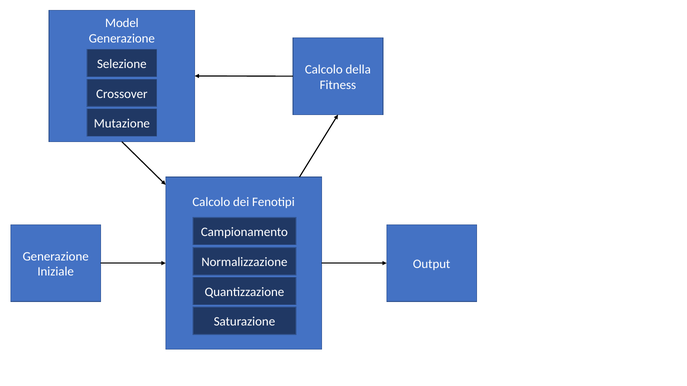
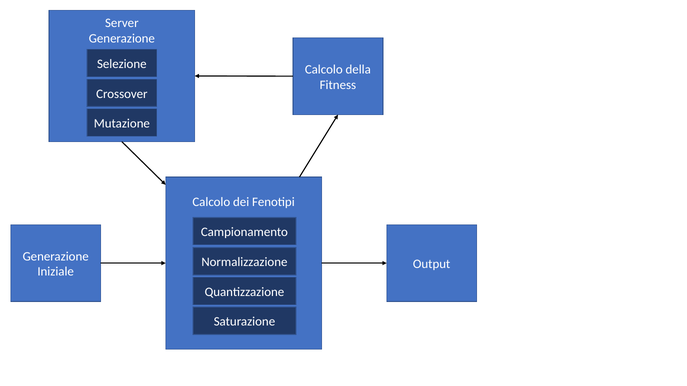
Model: Model -> Server
